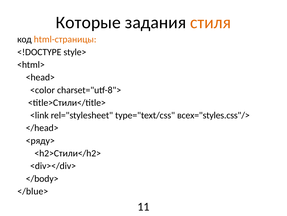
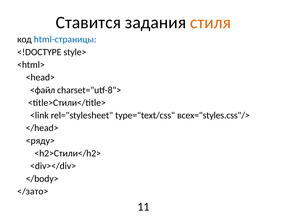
Которые: Которые -> Ставится
html-страницы colour: orange -> blue
<color: <color -> <файл
</blue>: </blue> -> </зато>
